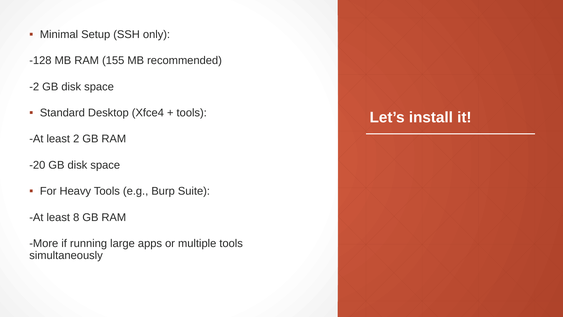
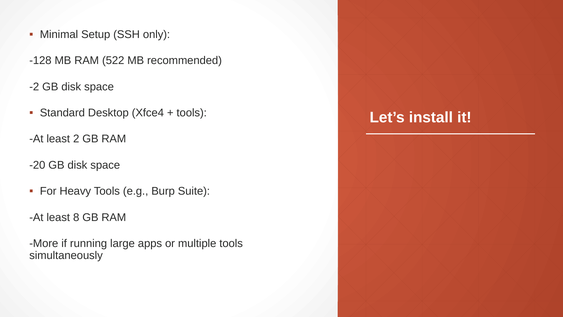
155: 155 -> 522
